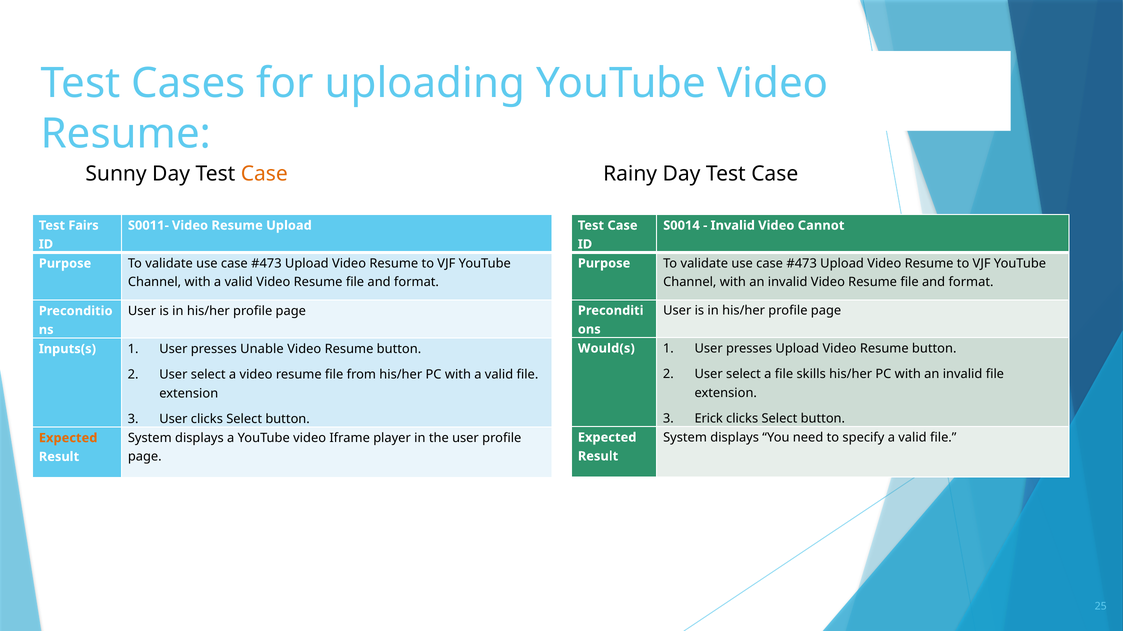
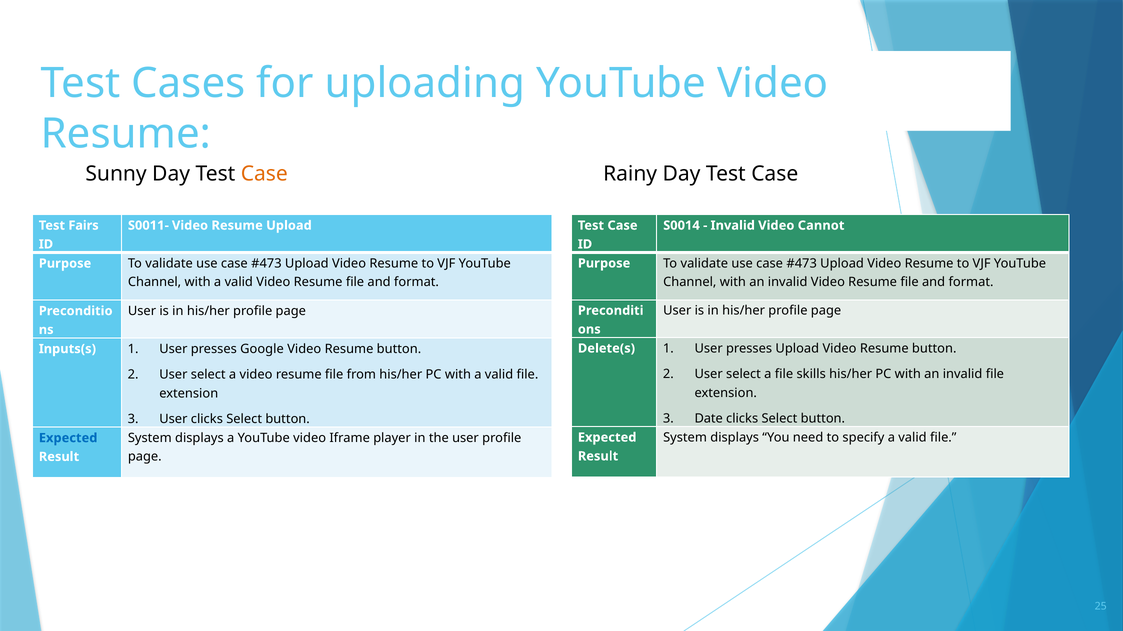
Would(s: Would(s -> Delete(s
Unable: Unable -> Google
Erick: Erick -> Date
Expected at (68, 438) colour: orange -> blue
